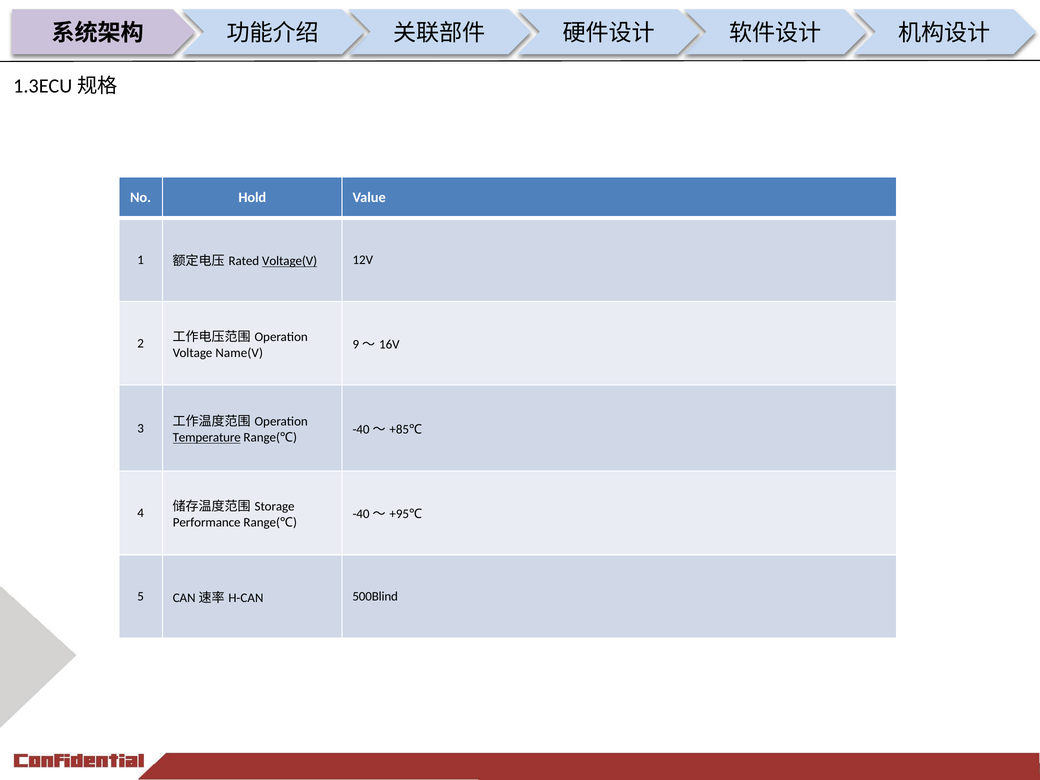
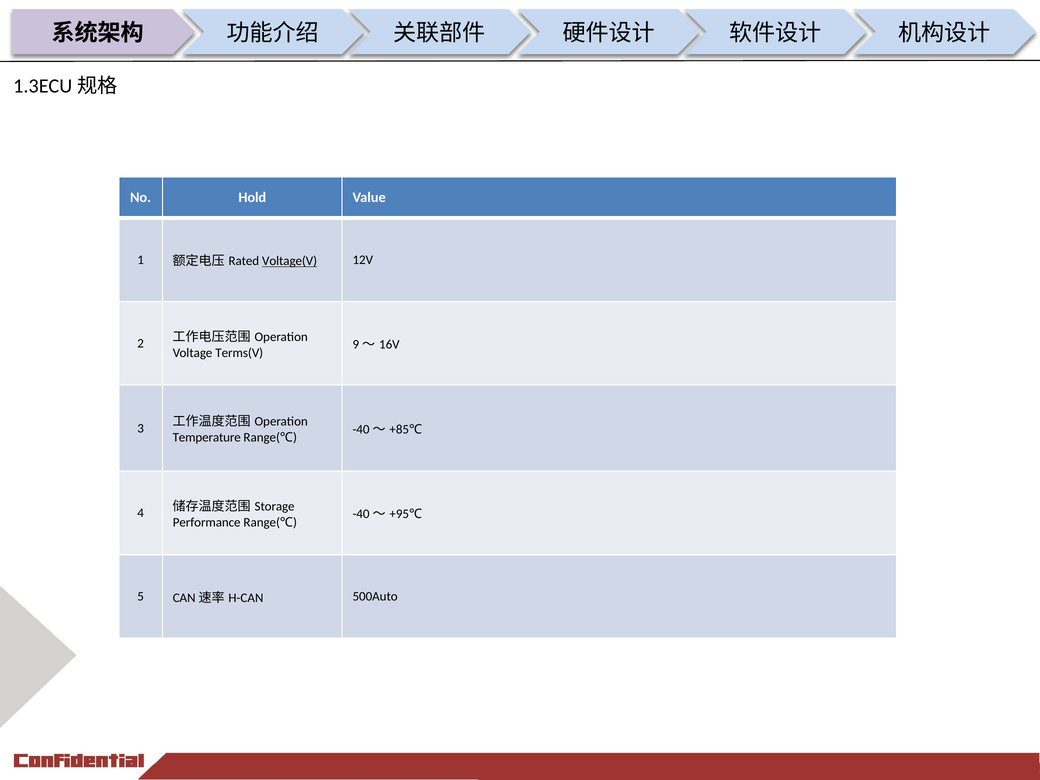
Name(V: Name(V -> Terms(V
Temperature underline: present -> none
500Blind: 500Blind -> 500Auto
